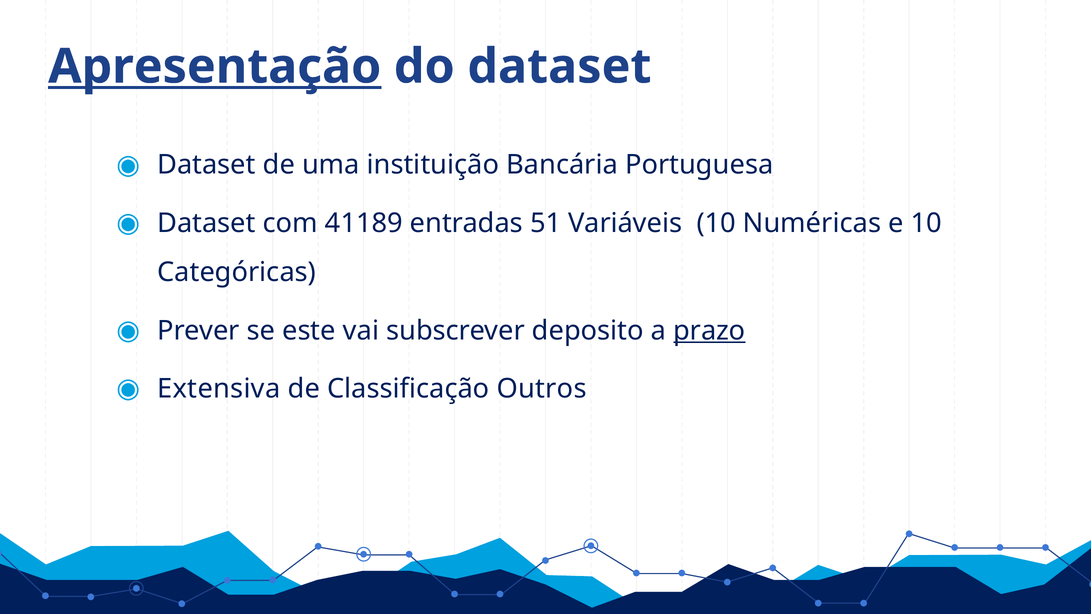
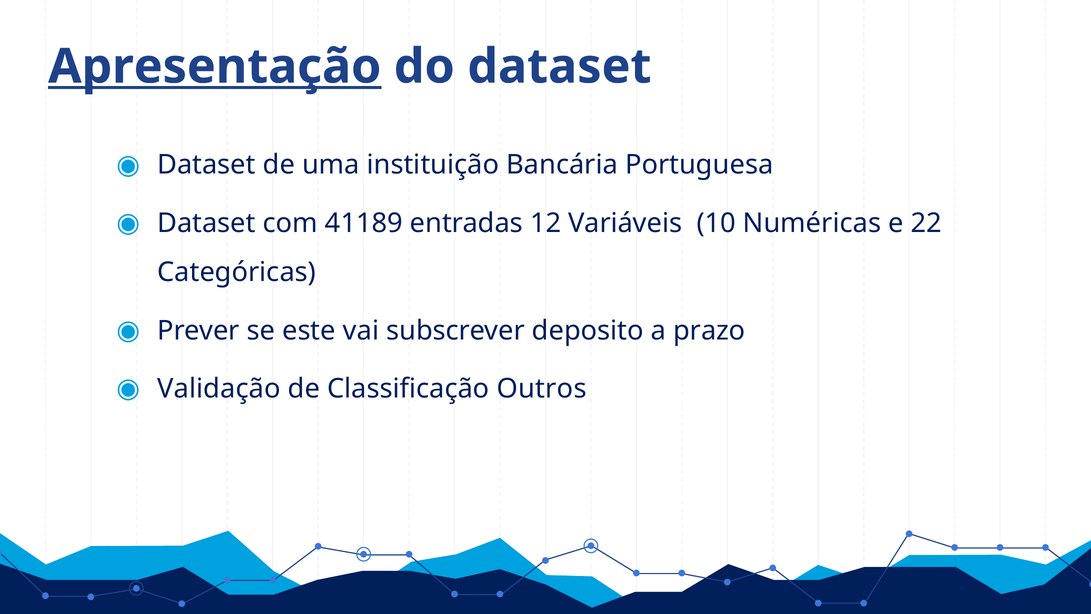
51: 51 -> 12
e 10: 10 -> 22
prazo underline: present -> none
Extensiva: Extensiva -> Validação
